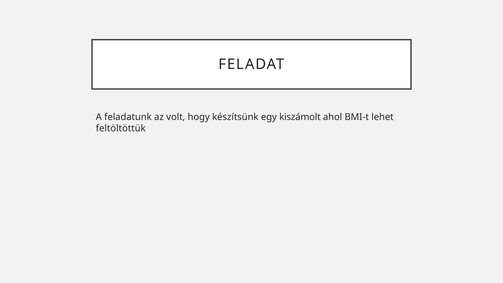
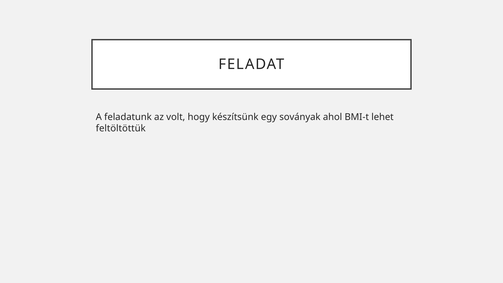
kiszámolt: kiszámolt -> soványak
